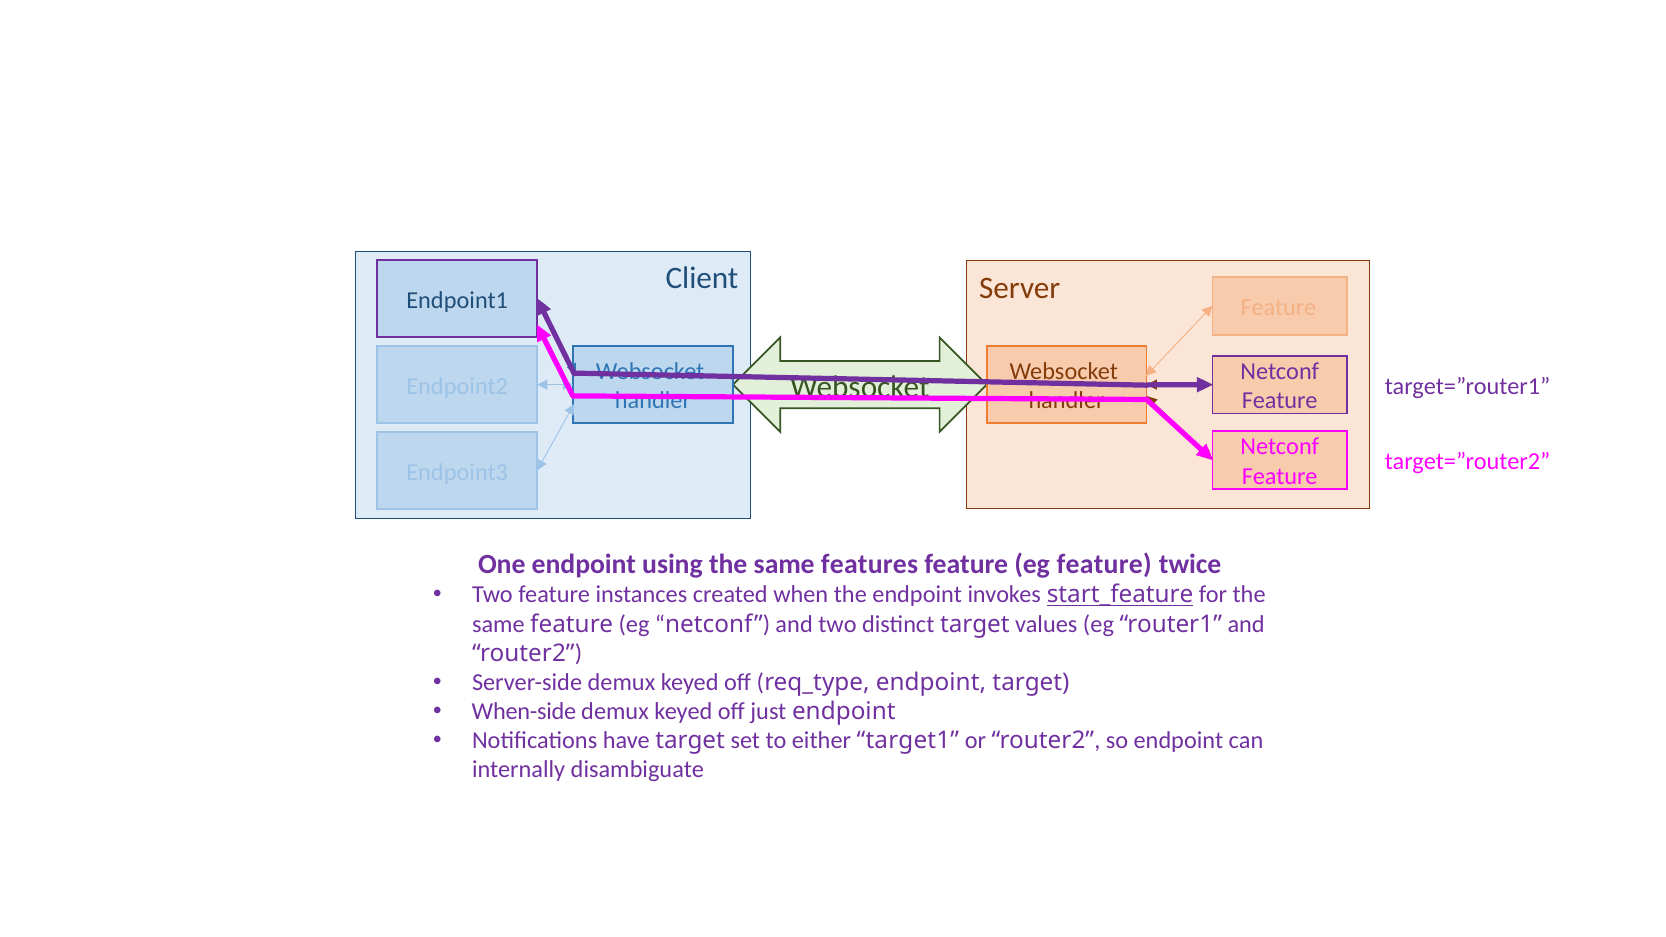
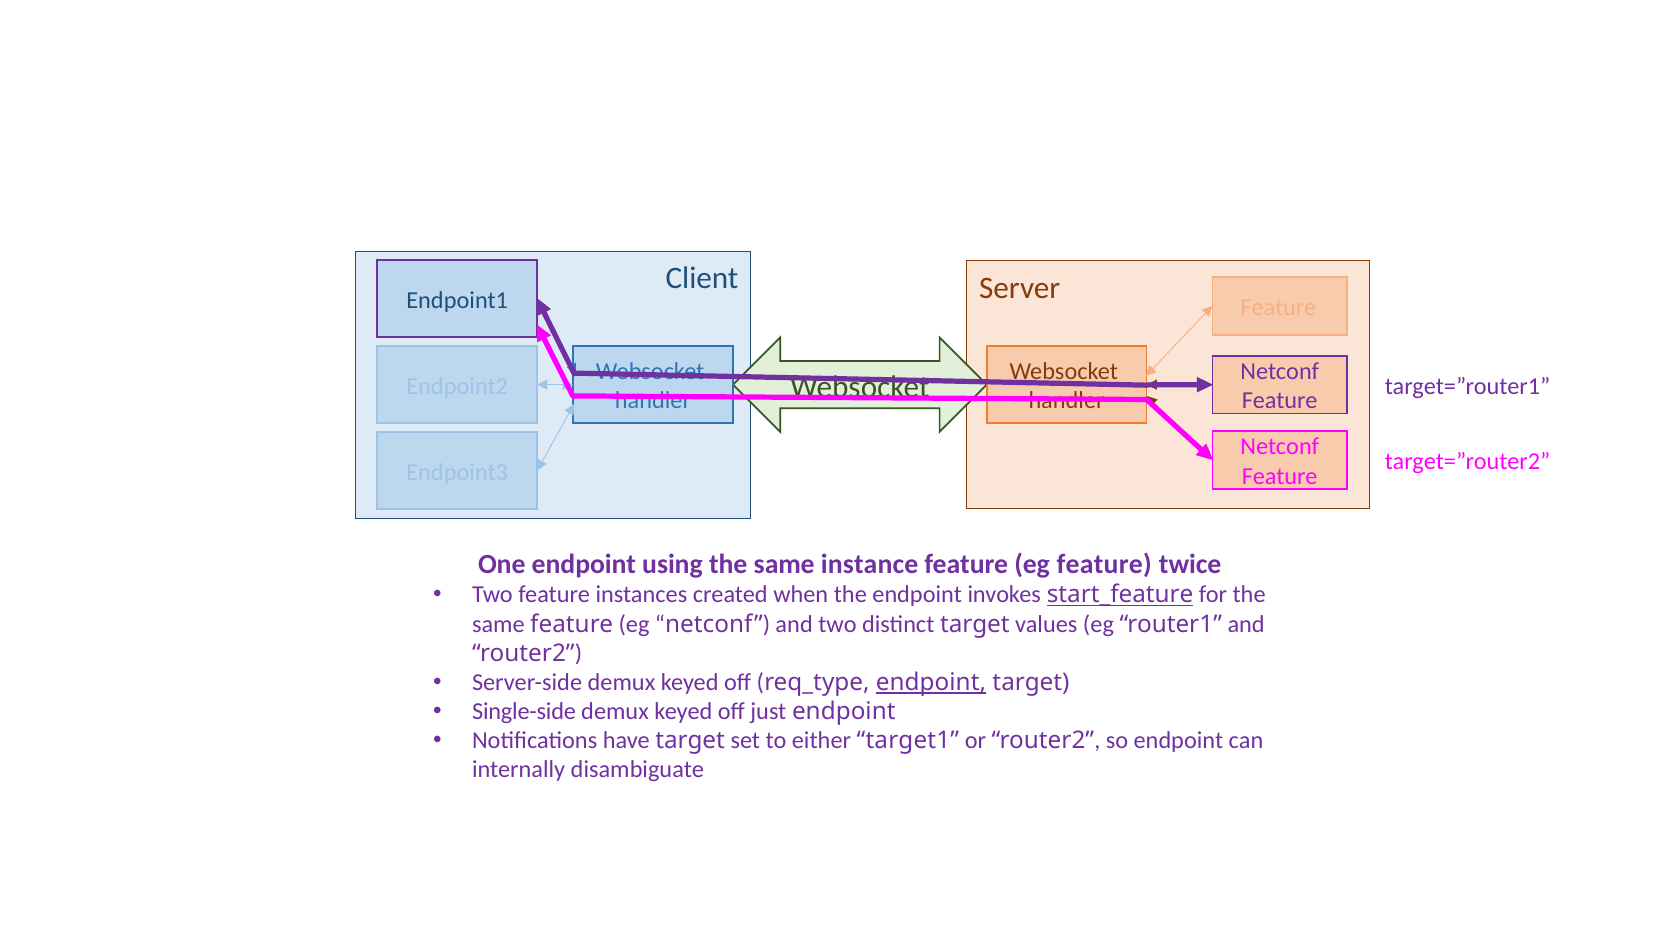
features: features -> instance
endpoint at (931, 682) underline: none -> present
When-side: When-side -> Single-side
